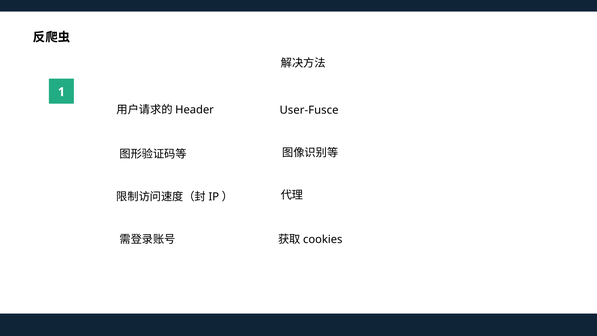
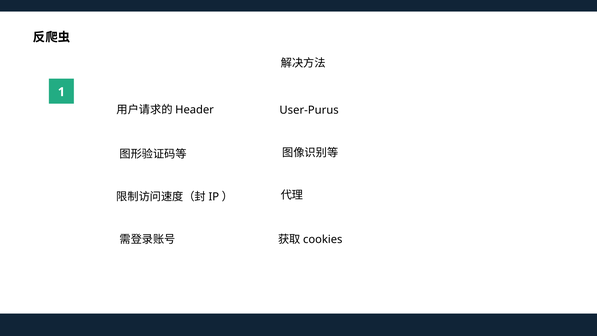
User-Fusce: User-Fusce -> User-Purus
